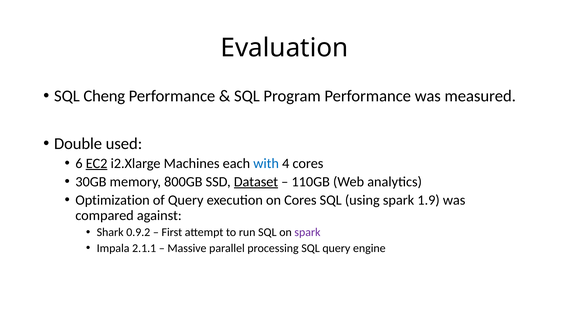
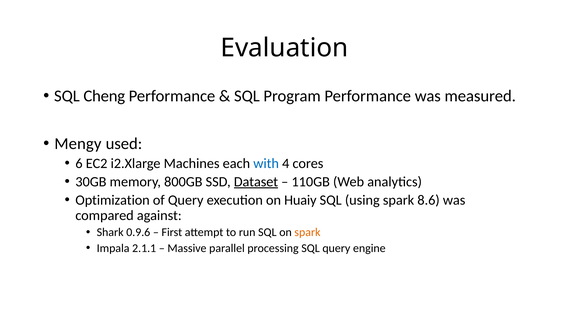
Double: Double -> Mengy
EC2 underline: present -> none
on Cores: Cores -> Huaiy
1.9: 1.9 -> 8.6
0.9.2: 0.9.2 -> 0.9.6
spark at (307, 232) colour: purple -> orange
